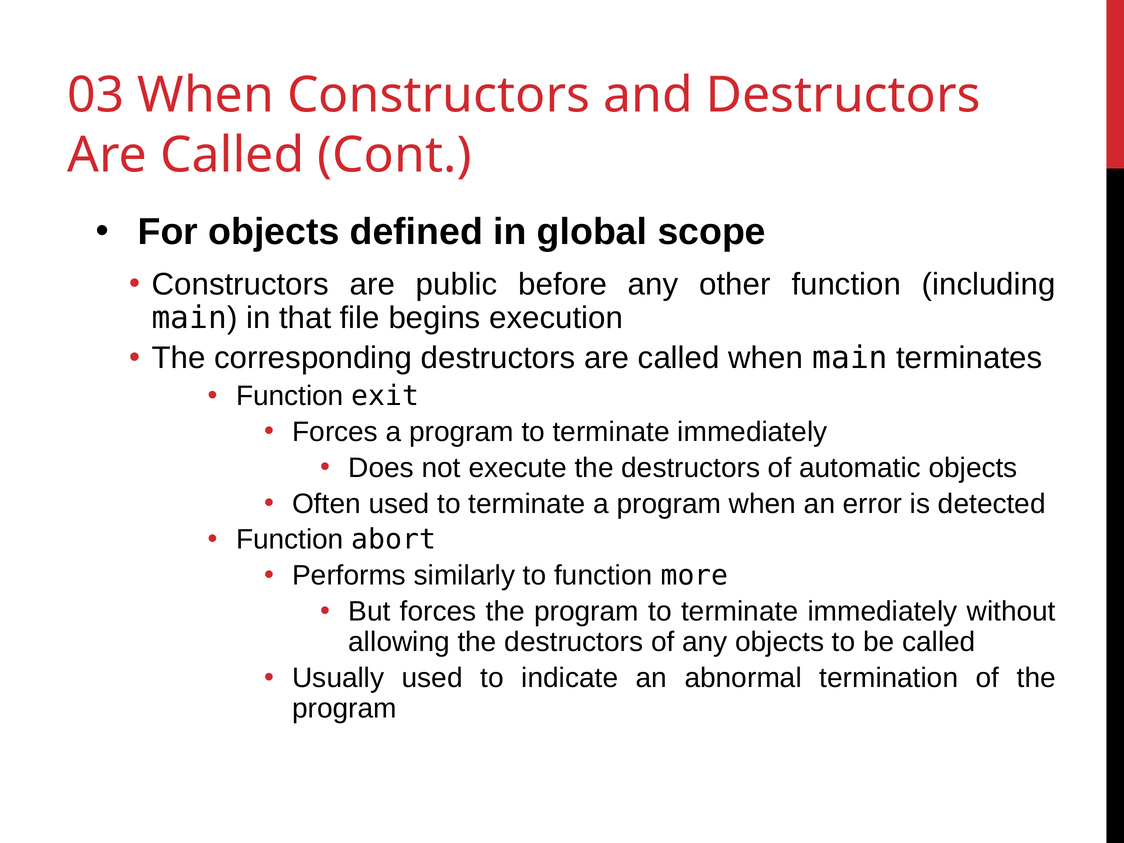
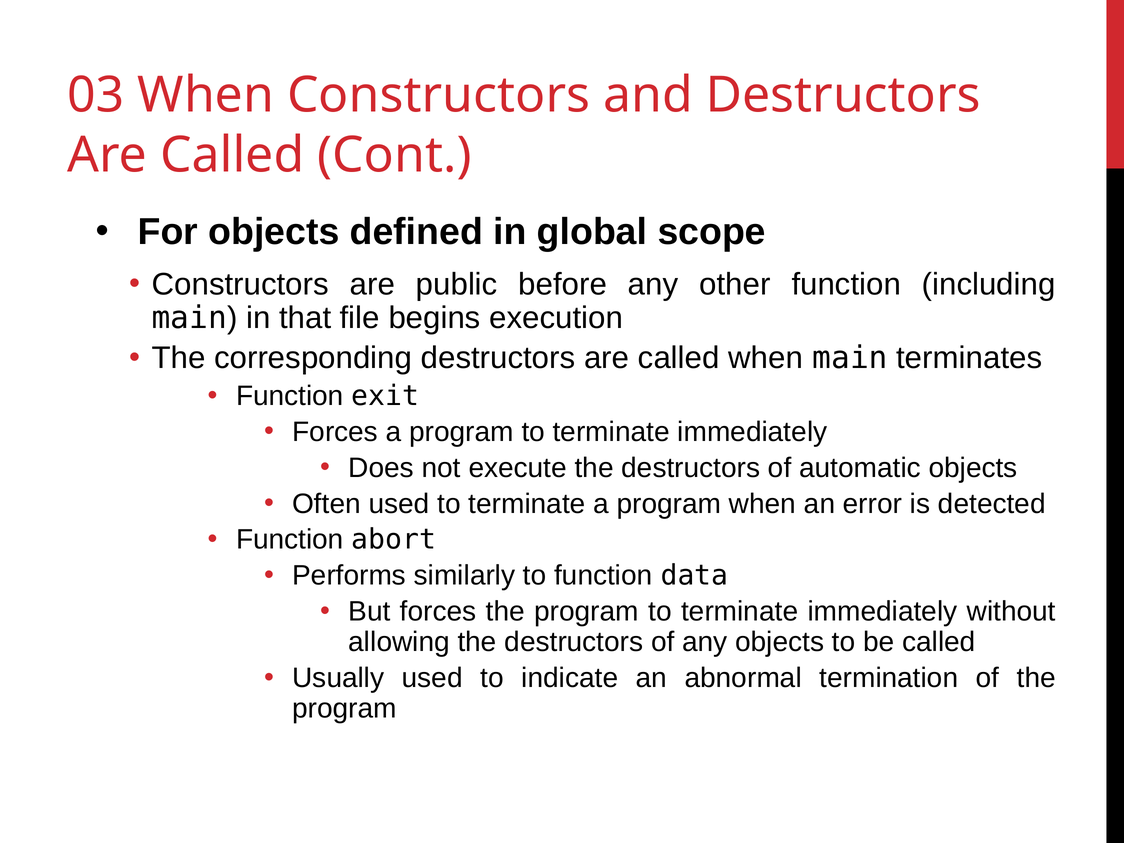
more: more -> data
